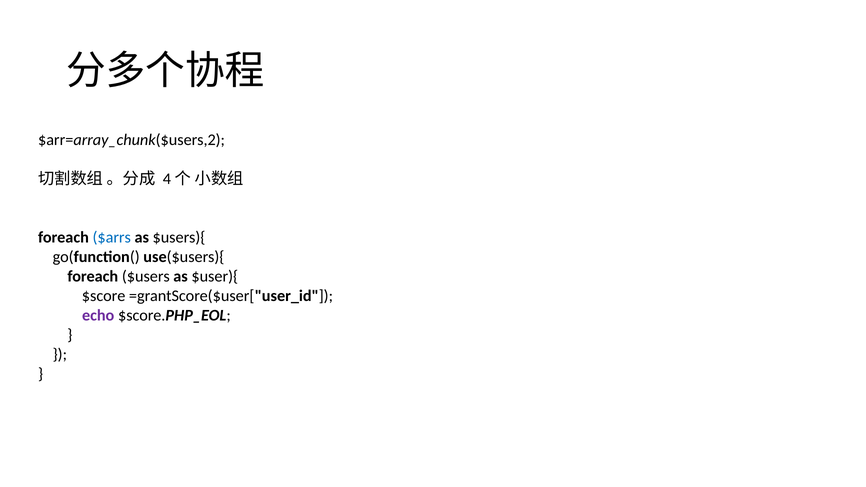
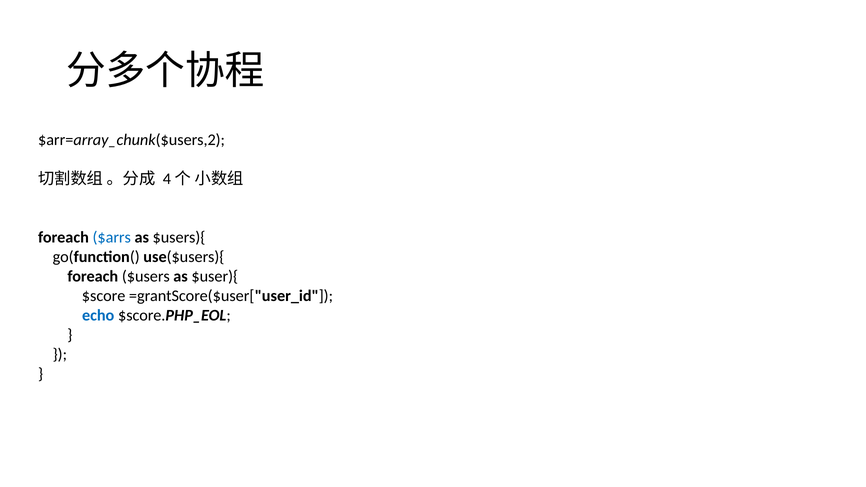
echo colour: purple -> blue
